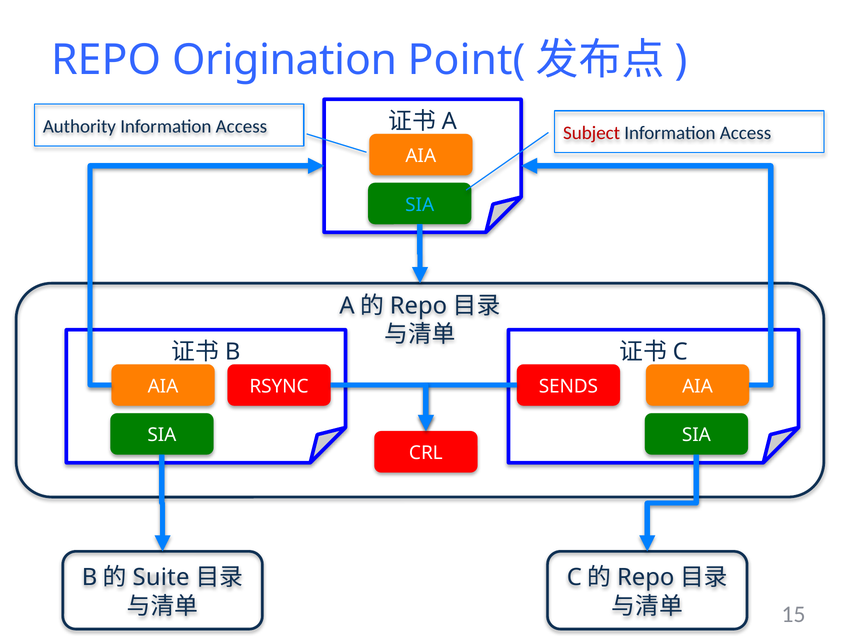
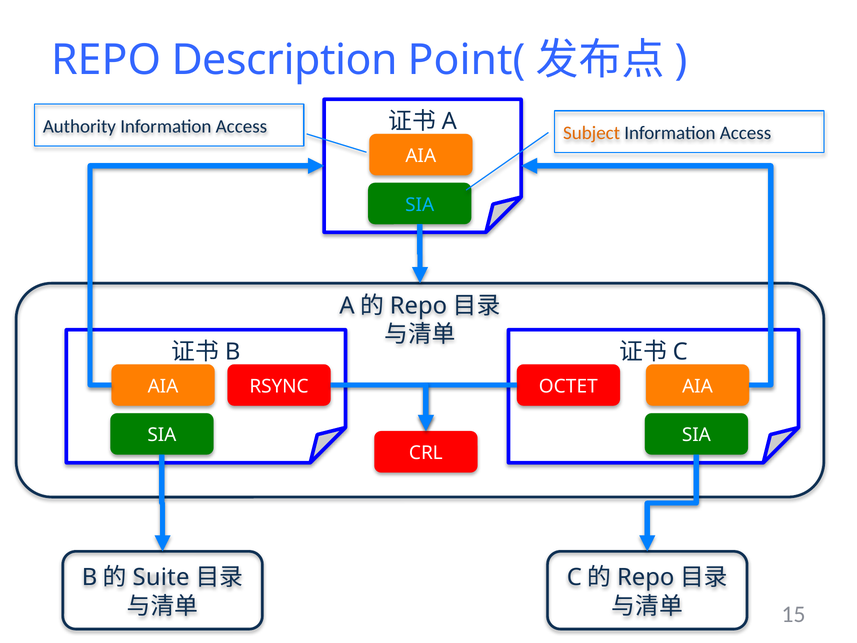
Origination: Origination -> Description
Subject colour: red -> orange
SENDS: SENDS -> OCTET
